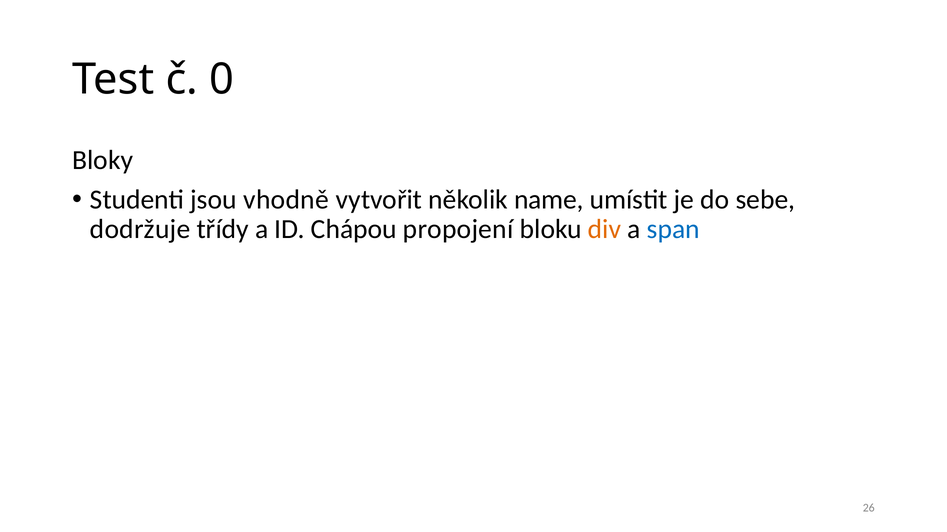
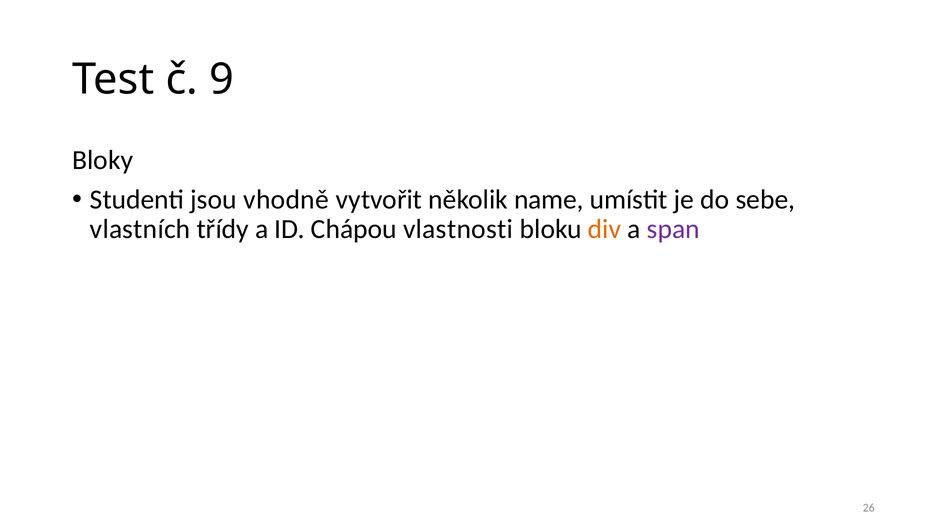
0: 0 -> 9
dodržuje: dodržuje -> vlastních
propojení: propojení -> vlastnosti
span colour: blue -> purple
